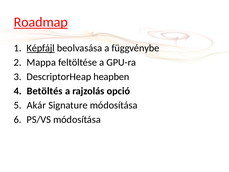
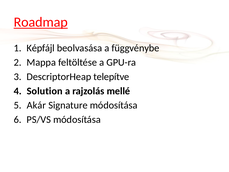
Képfájl underline: present -> none
heapben: heapben -> telepítve
Betöltés: Betöltés -> Solution
opció: opció -> mellé
